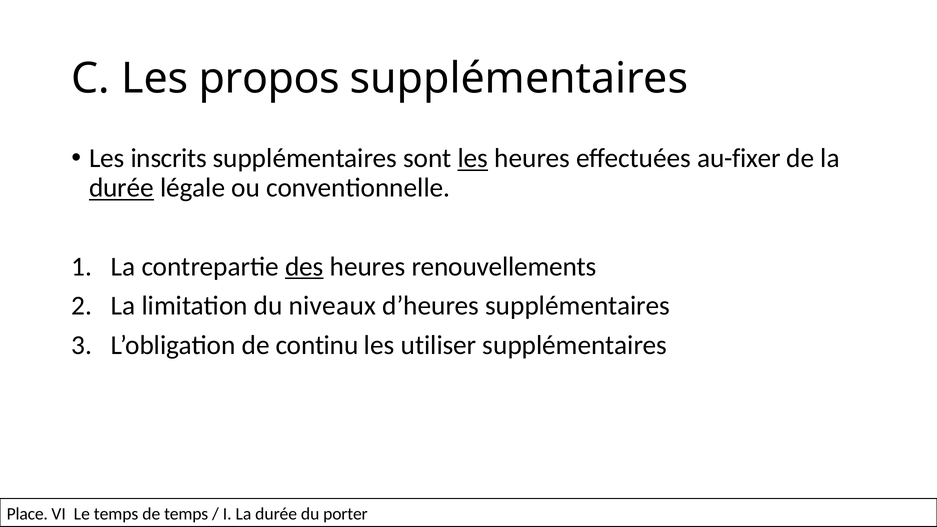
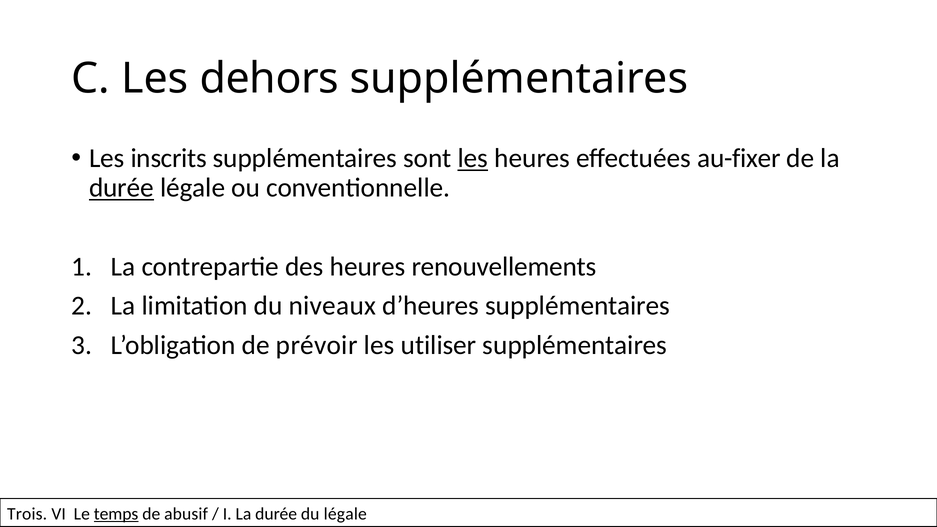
propos: propos -> dehors
des underline: present -> none
continu: continu -> prévoir
Place: Place -> Trois
temps at (116, 514) underline: none -> present
de temps: temps -> abusif
du porter: porter -> légale
